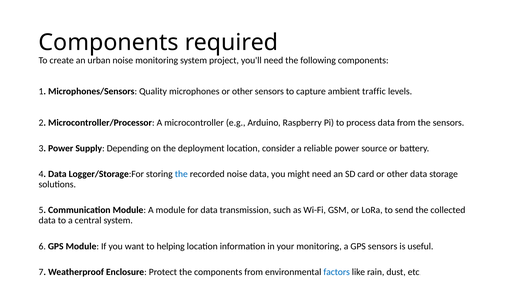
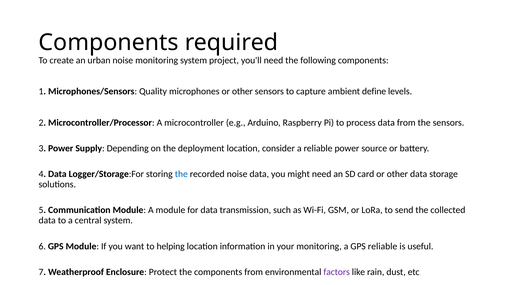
traffic: traffic -> define
GPS sensors: sensors -> reliable
factors colour: blue -> purple
